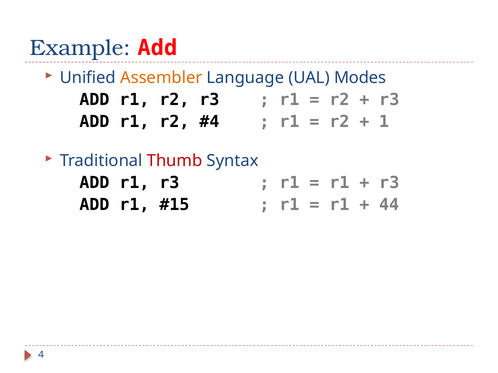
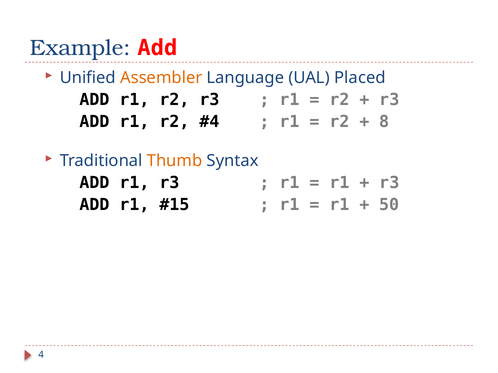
Modes: Modes -> Placed
1: 1 -> 8
Thumb colour: red -> orange
44: 44 -> 50
